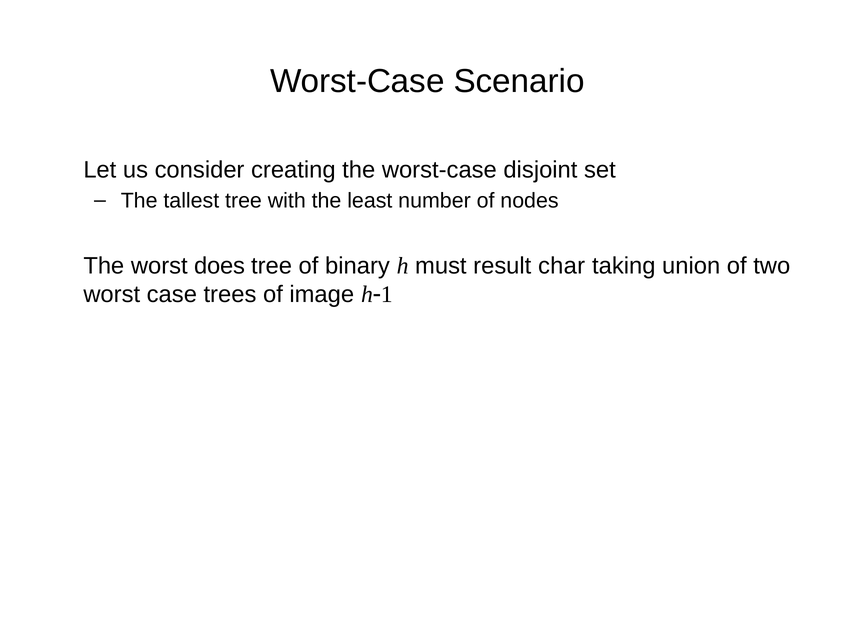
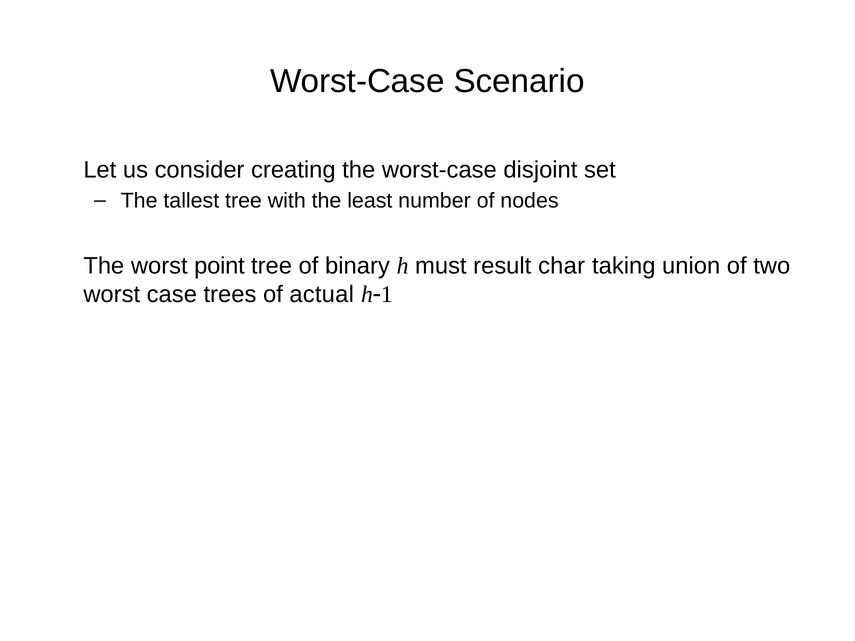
does: does -> point
image: image -> actual
